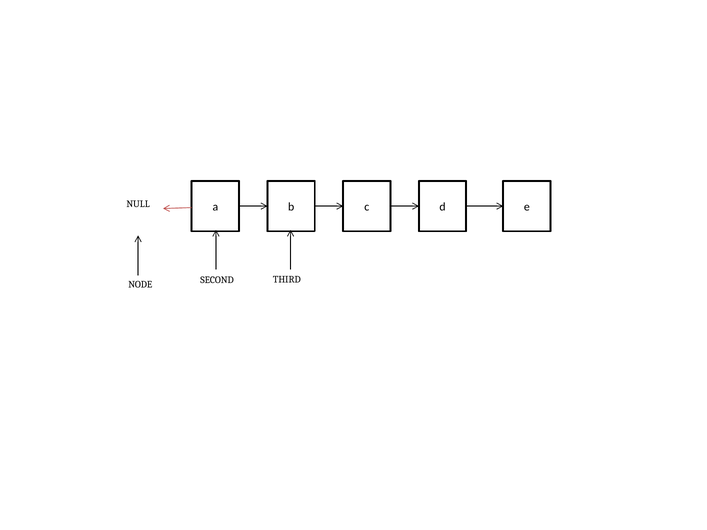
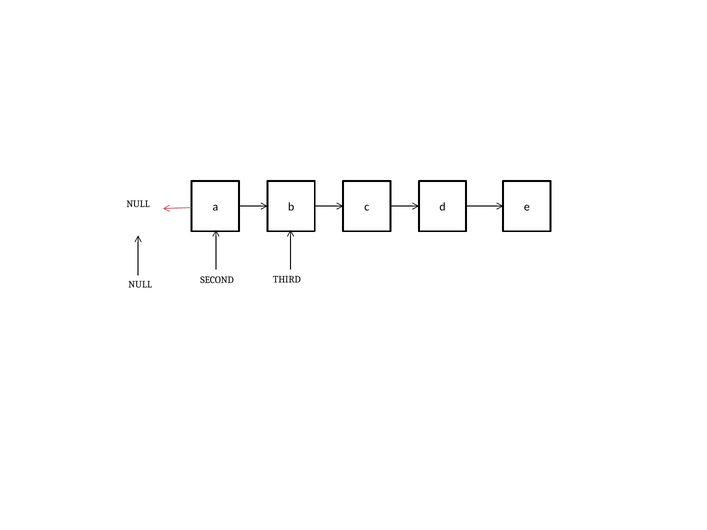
NODE at (140, 285): NODE -> NULL
